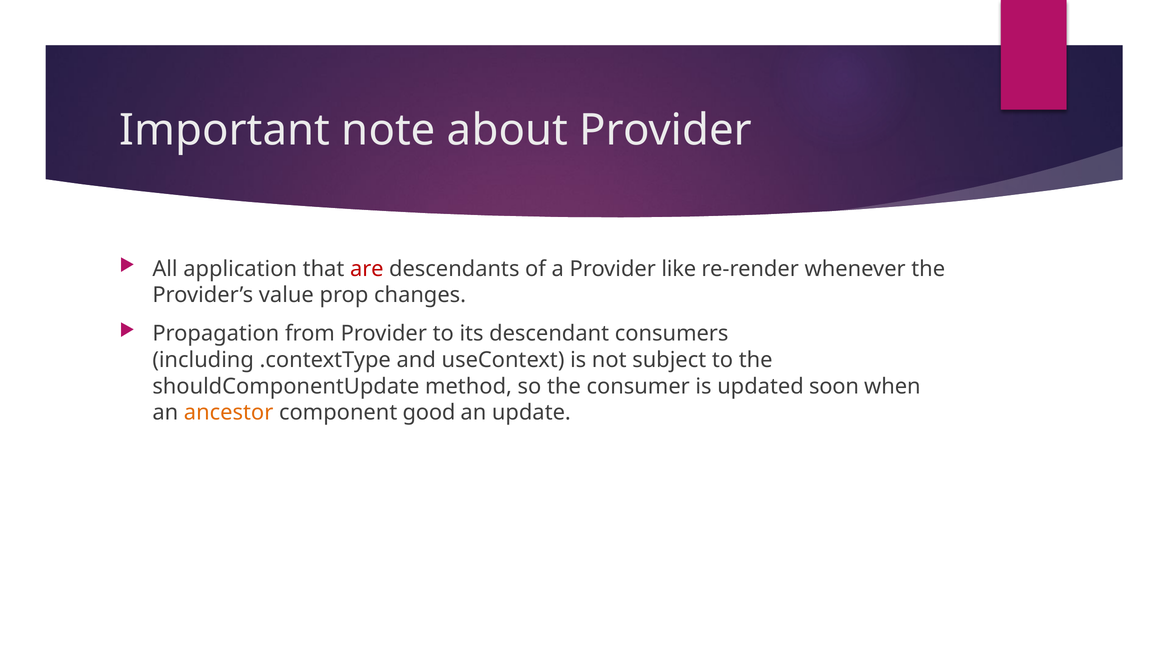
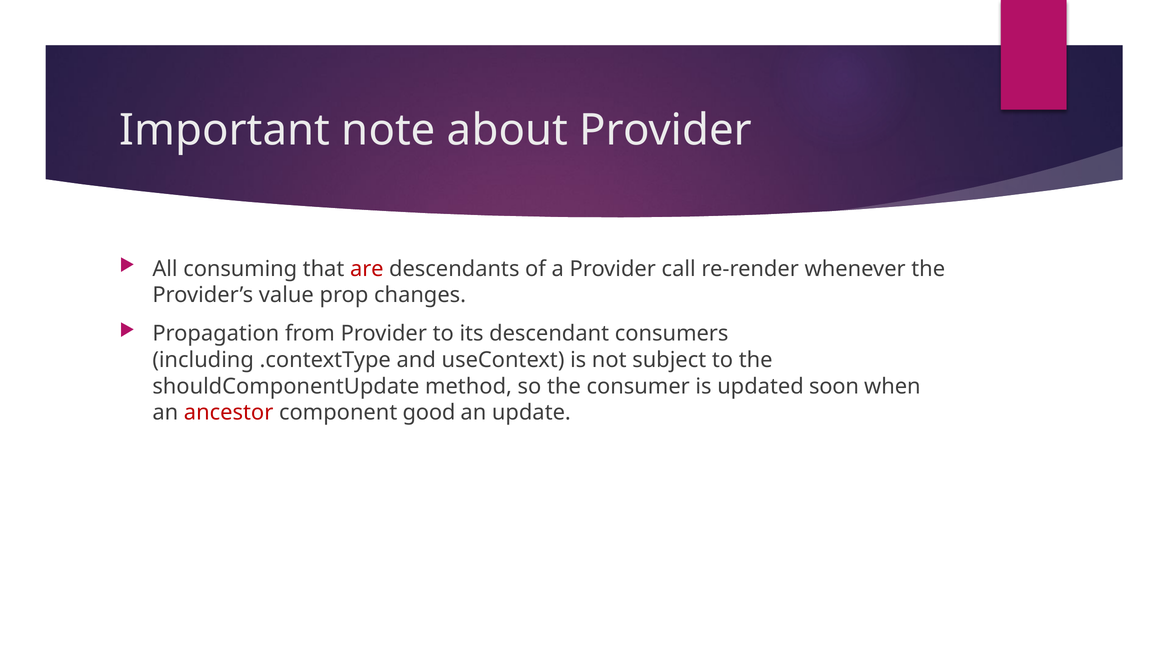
application: application -> consuming
like: like -> call
ancestor colour: orange -> red
